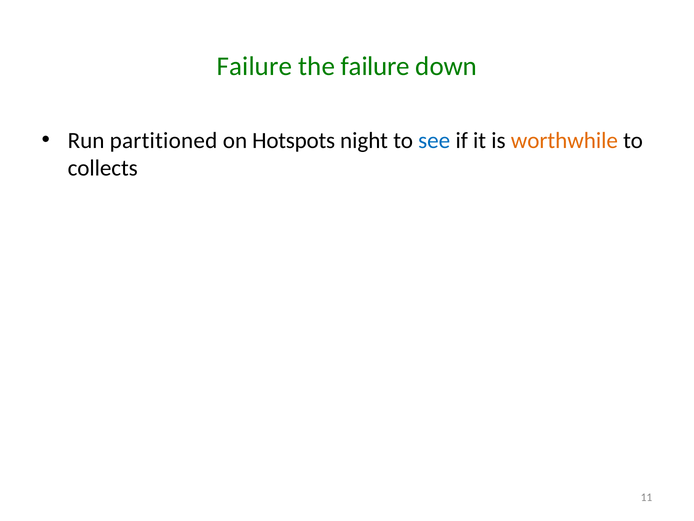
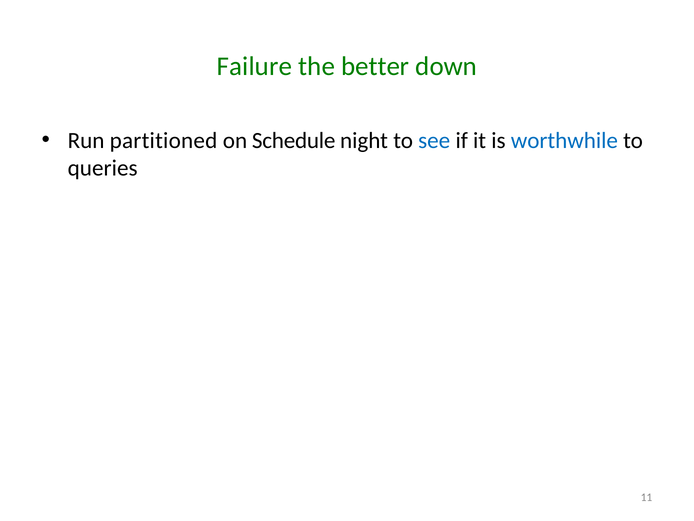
the failure: failure -> better
Hotspots: Hotspots -> Schedule
worthwhile colour: orange -> blue
collects: collects -> queries
